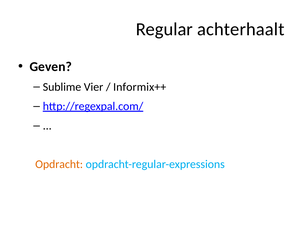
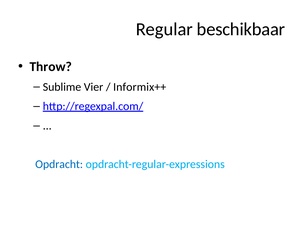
achterhaalt: achterhaalt -> beschikbaar
Geven: Geven -> Throw
Opdracht colour: orange -> blue
